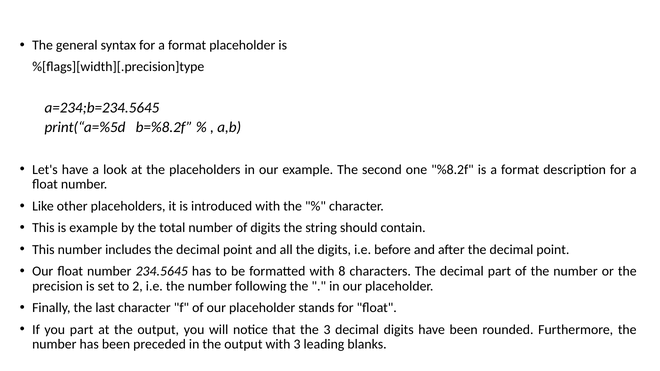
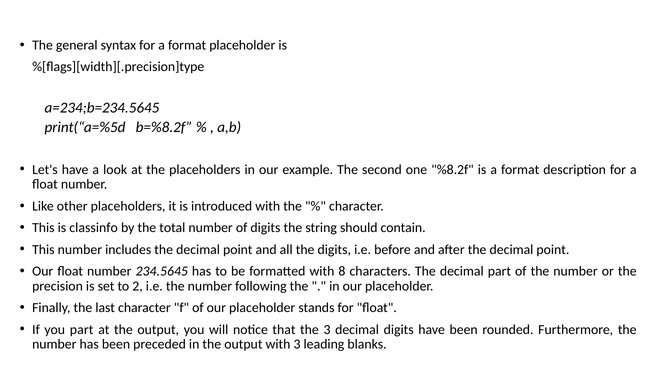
is example: example -> classinfo
